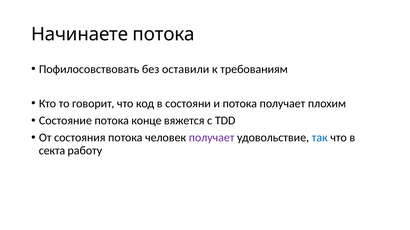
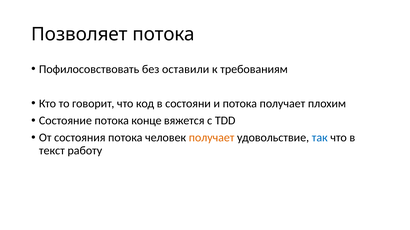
Начинаете: Начинаете -> Позволяет
получает at (212, 138) colour: purple -> orange
секта: секта -> текст
